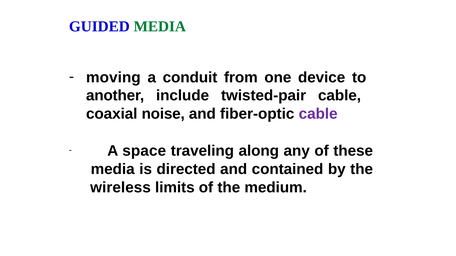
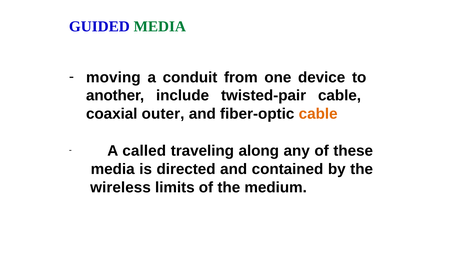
noise: noise -> outer
cable at (318, 114) colour: purple -> orange
space: space -> called
